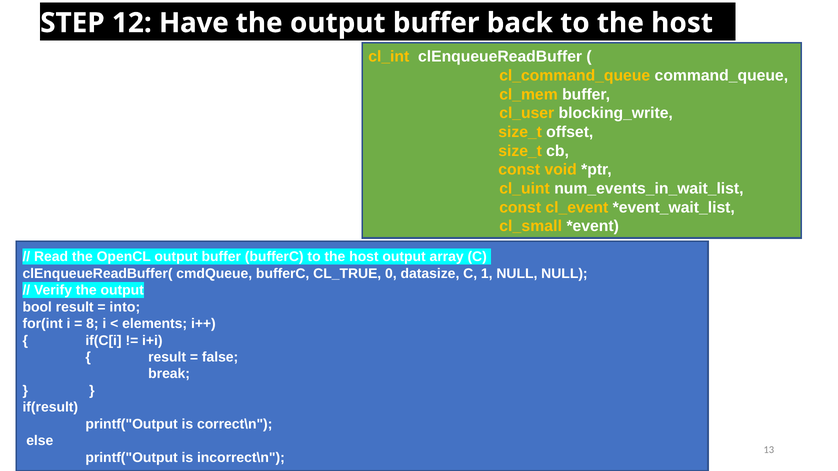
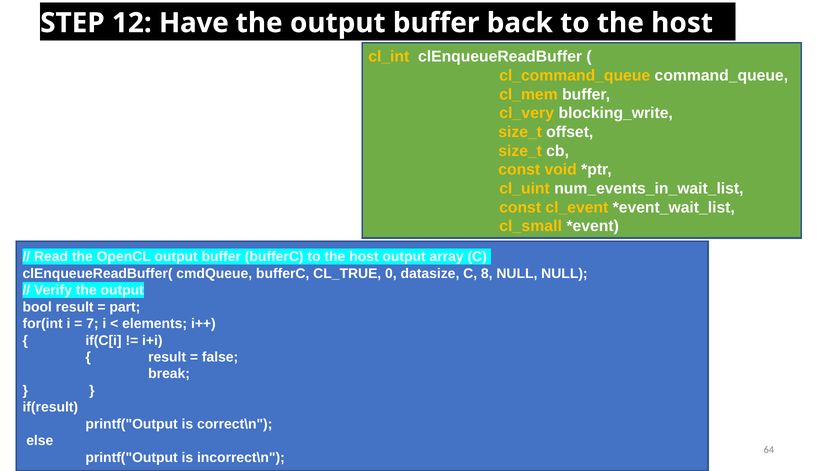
cl_user: cl_user -> cl_very
1: 1 -> 8
into: into -> part
8: 8 -> 7
13: 13 -> 64
